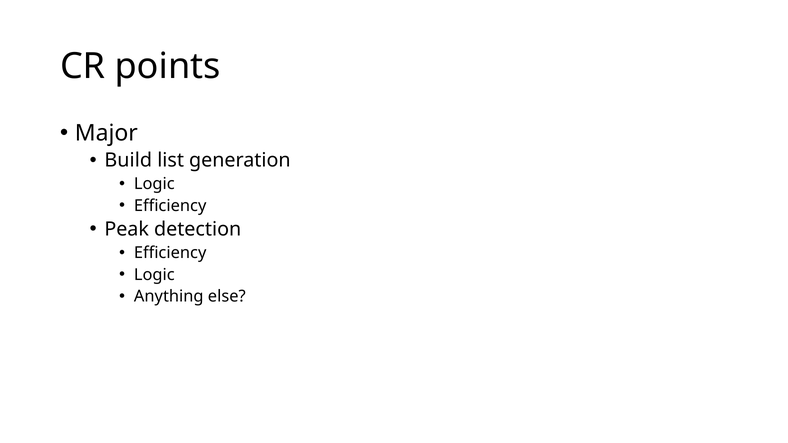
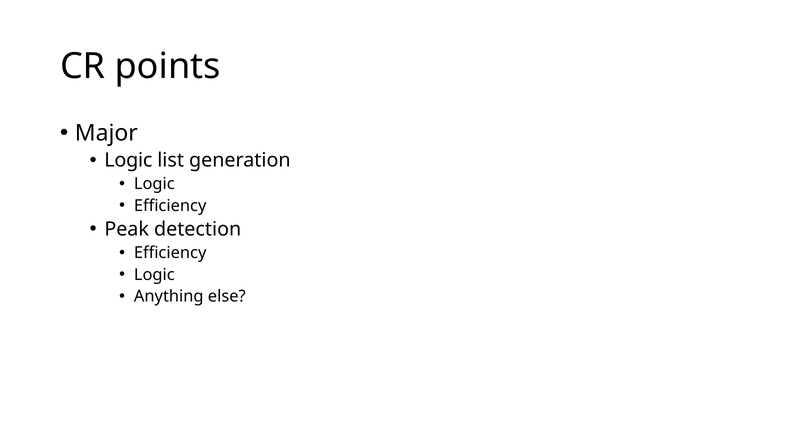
Build at (128, 160): Build -> Logic
